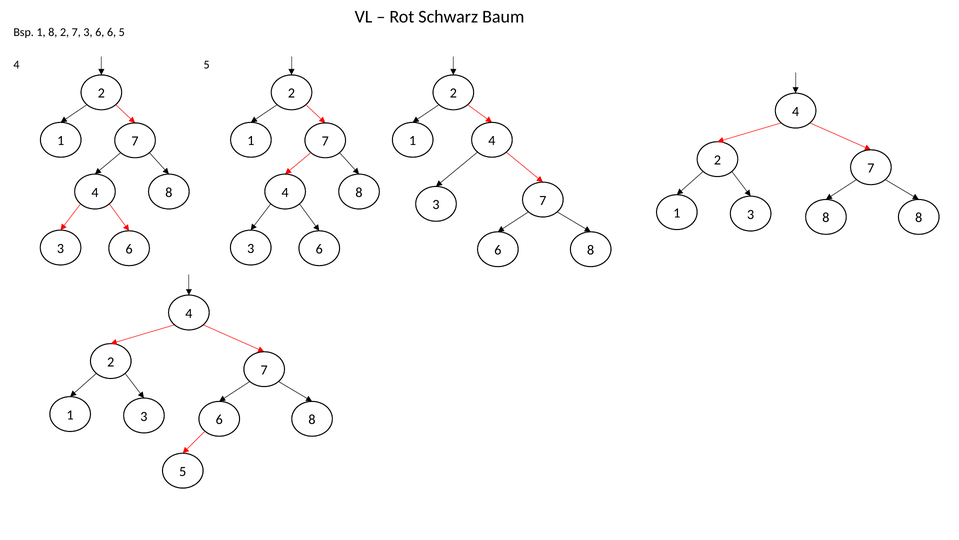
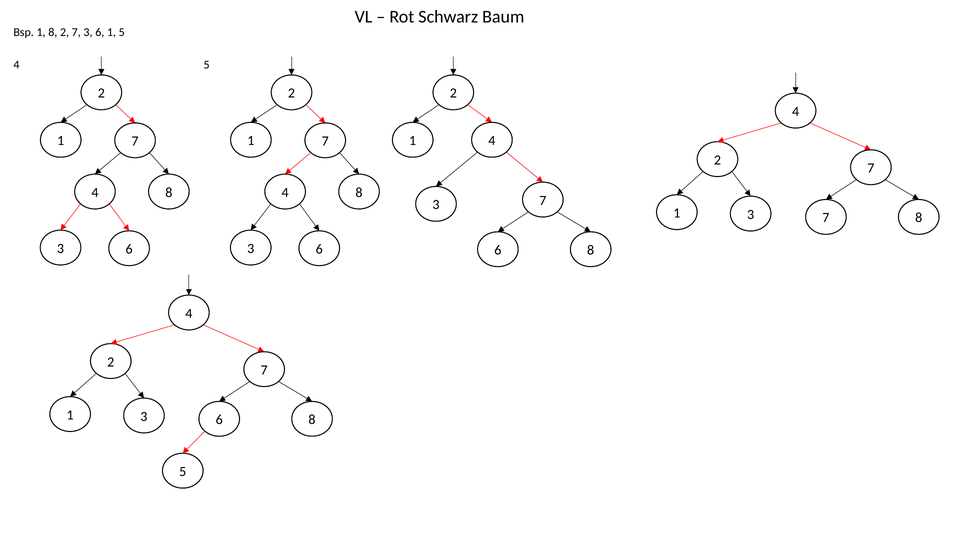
6 6: 6 -> 1
3 8: 8 -> 7
